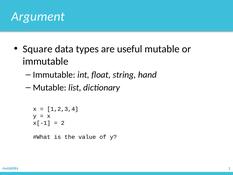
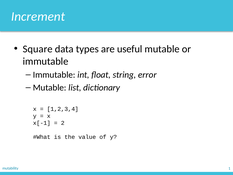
Argument: Argument -> Increment
hand: hand -> error
